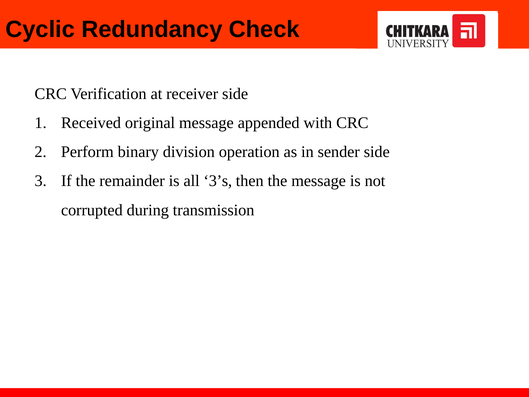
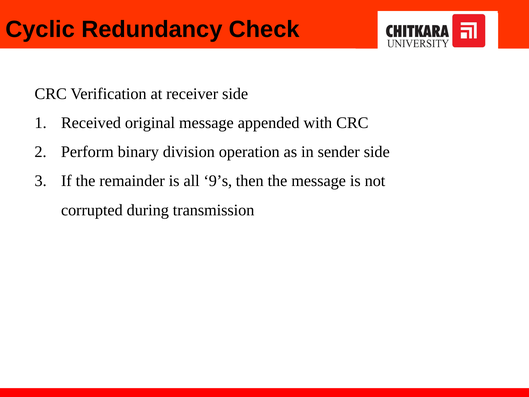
3’s: 3’s -> 9’s
